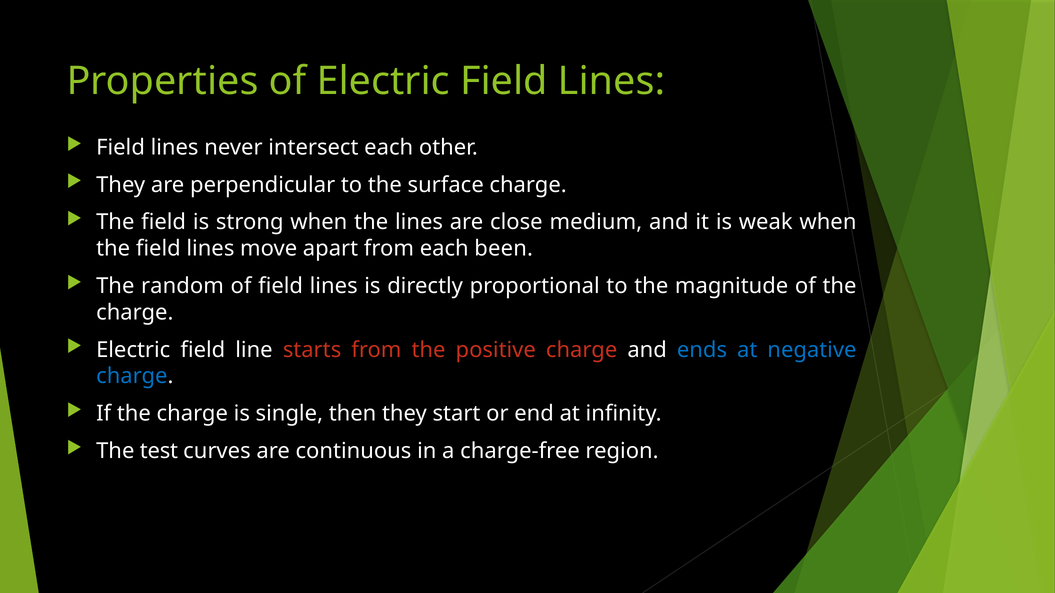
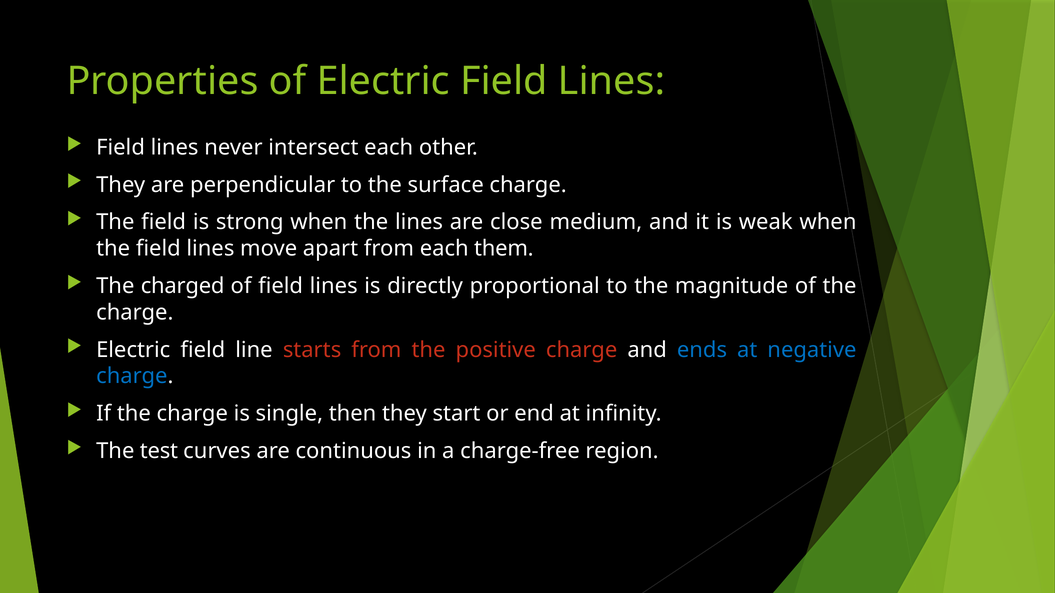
been: been -> them
random: random -> charged
